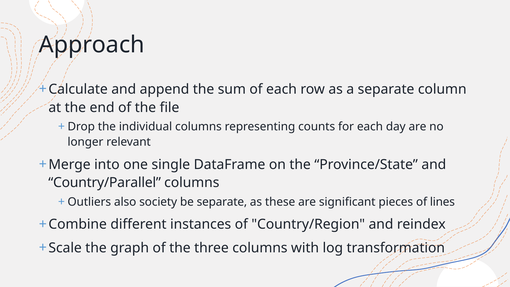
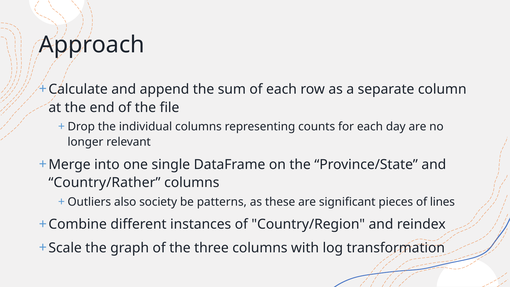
Country/Parallel: Country/Parallel -> Country/Rather
be separate: separate -> patterns
